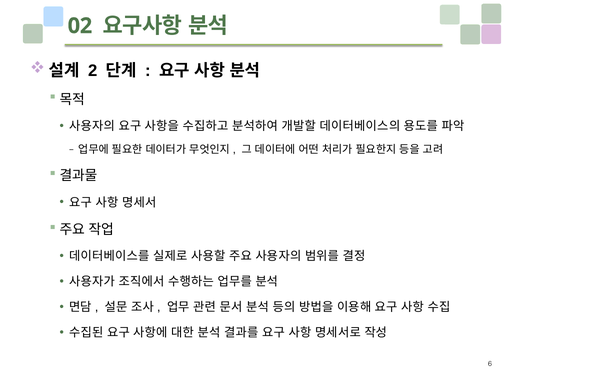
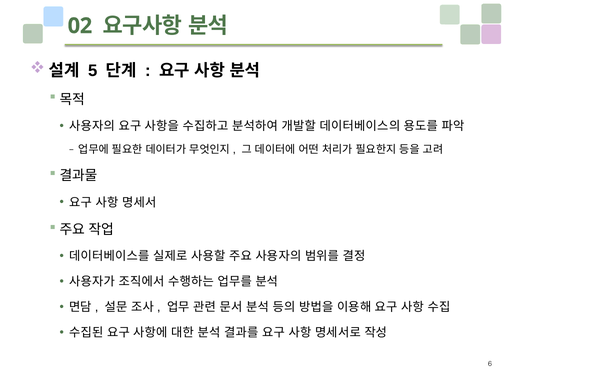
2: 2 -> 5
